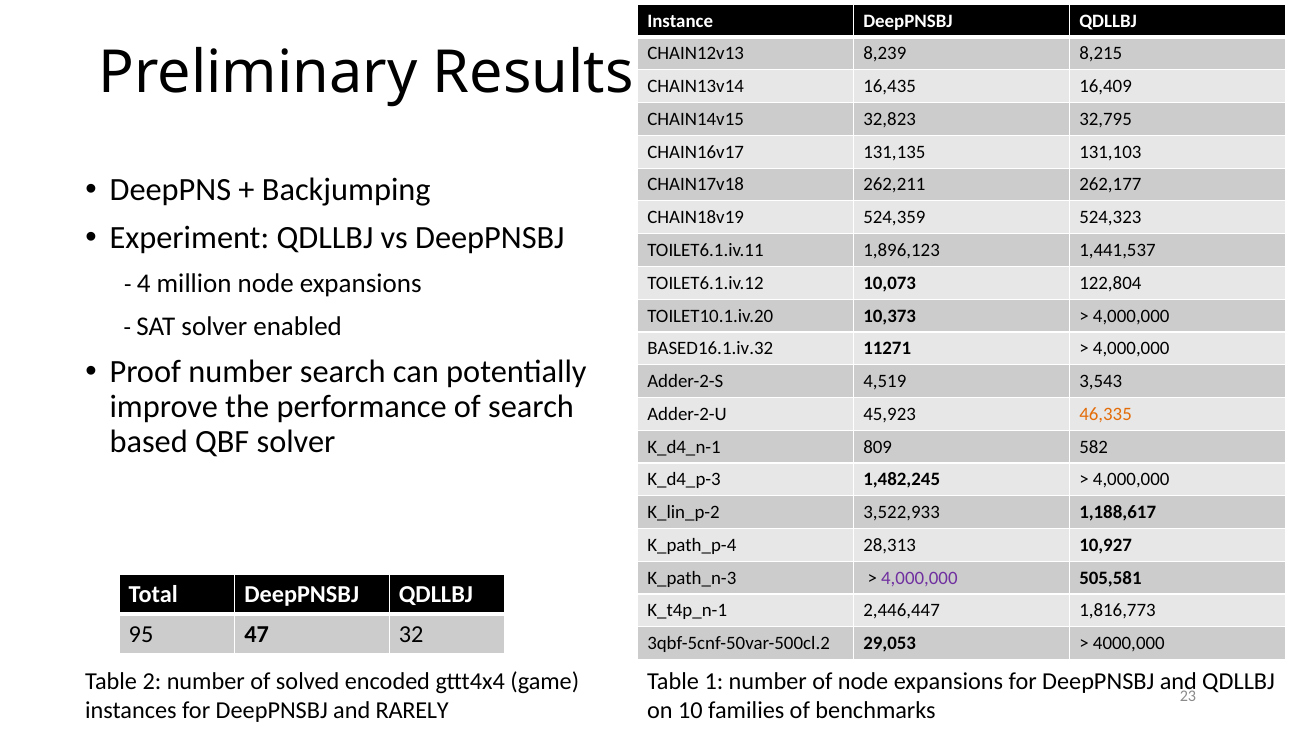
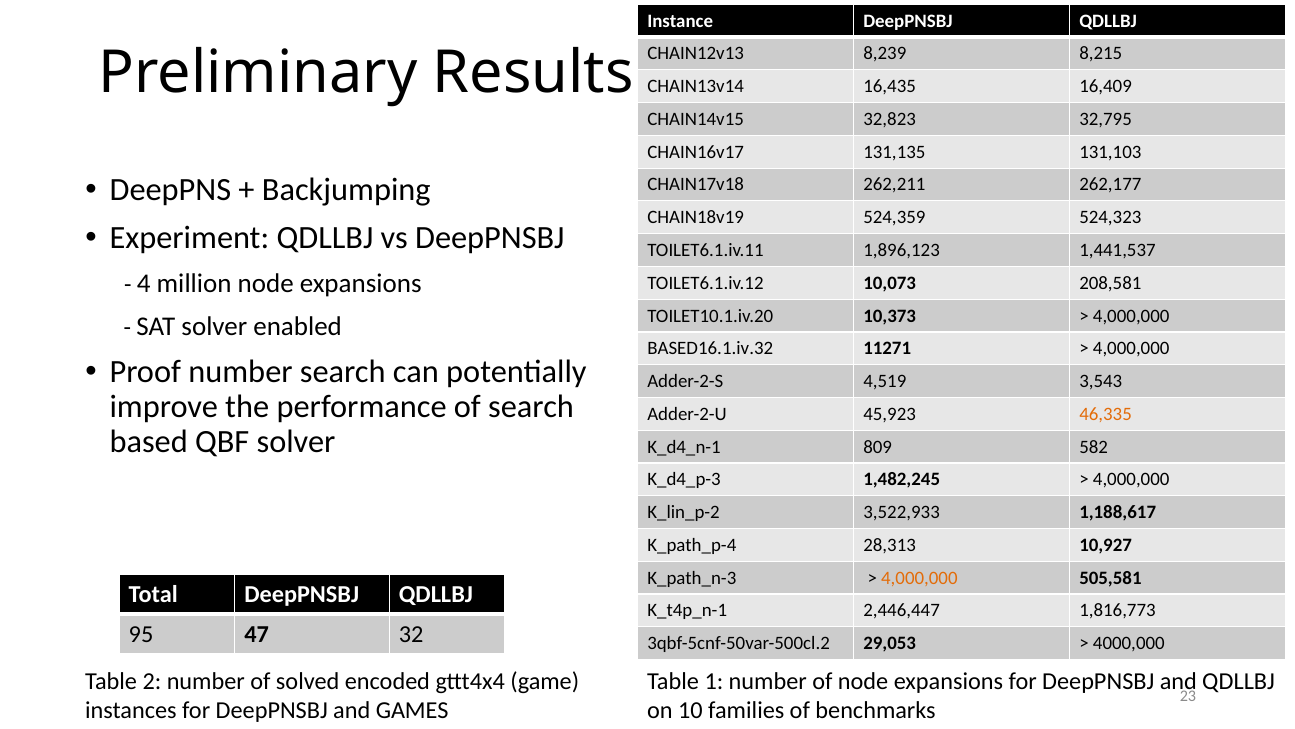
122,804: 122,804 -> 208,581
4,000,000 at (919, 577) colour: purple -> orange
RARELY: RARELY -> GAMES
